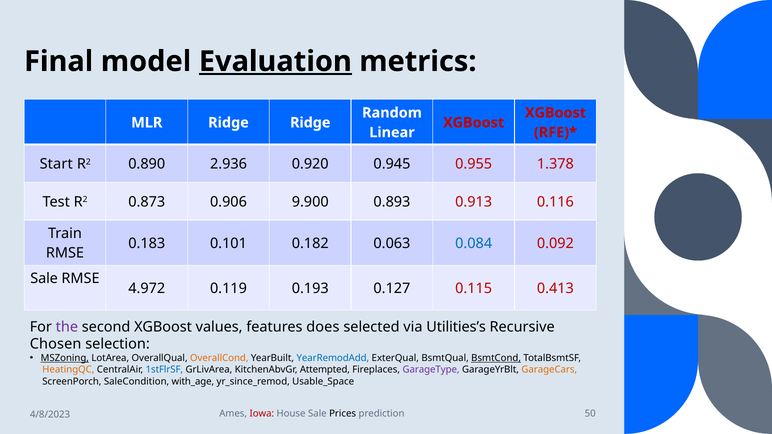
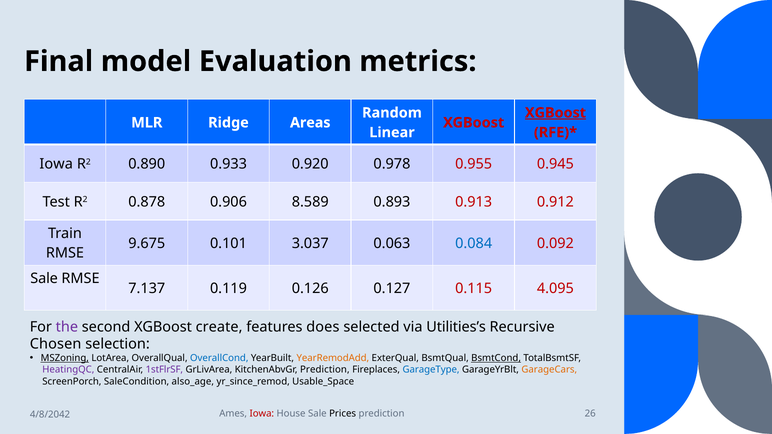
Evaluation underline: present -> none
XGBoost at (555, 113) underline: none -> present
Ridge Ridge: Ridge -> Areas
Start at (56, 164): Start -> Iowa
2.936: 2.936 -> 0.933
0.945: 0.945 -> 0.978
1.378: 1.378 -> 0.945
0.873: 0.873 -> 0.878
9.900: 9.900 -> 8.589
0.116: 0.116 -> 0.912
0.183: 0.183 -> 9.675
0.182: 0.182 -> 3.037
4.972: 4.972 -> 7.137
0.193: 0.193 -> 0.126
0.413: 0.413 -> 4.095
values: values -> create
OverallCond colour: orange -> blue
YearRemodAdd colour: blue -> orange
HeatingQC colour: orange -> purple
1stFlrSF colour: blue -> purple
KitchenAbvGr Attempted: Attempted -> Prediction
GarageType colour: purple -> blue
with_age: with_age -> also_age
50: 50 -> 26
4/8/2023: 4/8/2023 -> 4/8/2042
